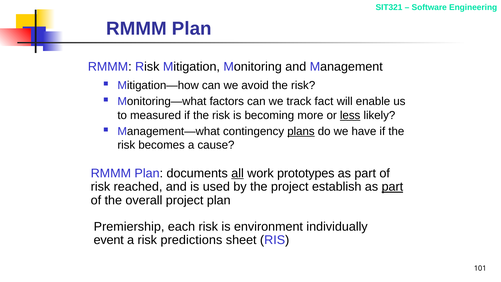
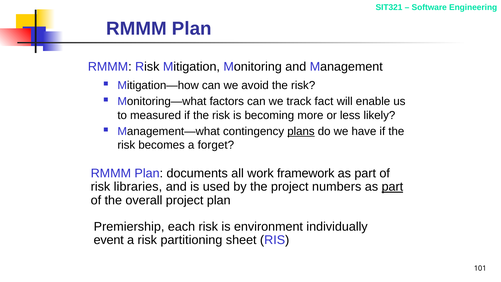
less underline: present -> none
cause: cause -> forget
all underline: present -> none
prototypes: prototypes -> framework
reached: reached -> libraries
establish: establish -> numbers
predictions: predictions -> partitioning
